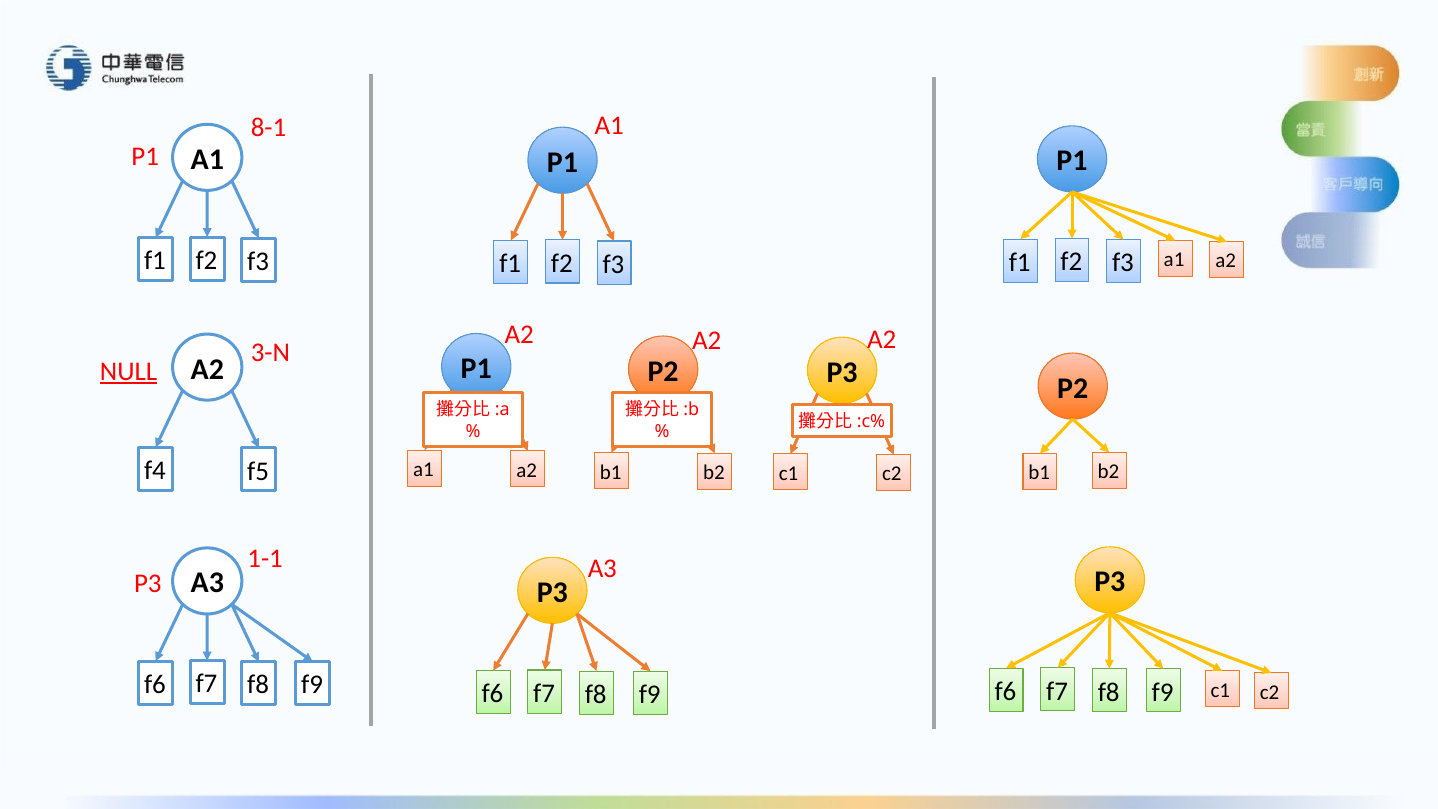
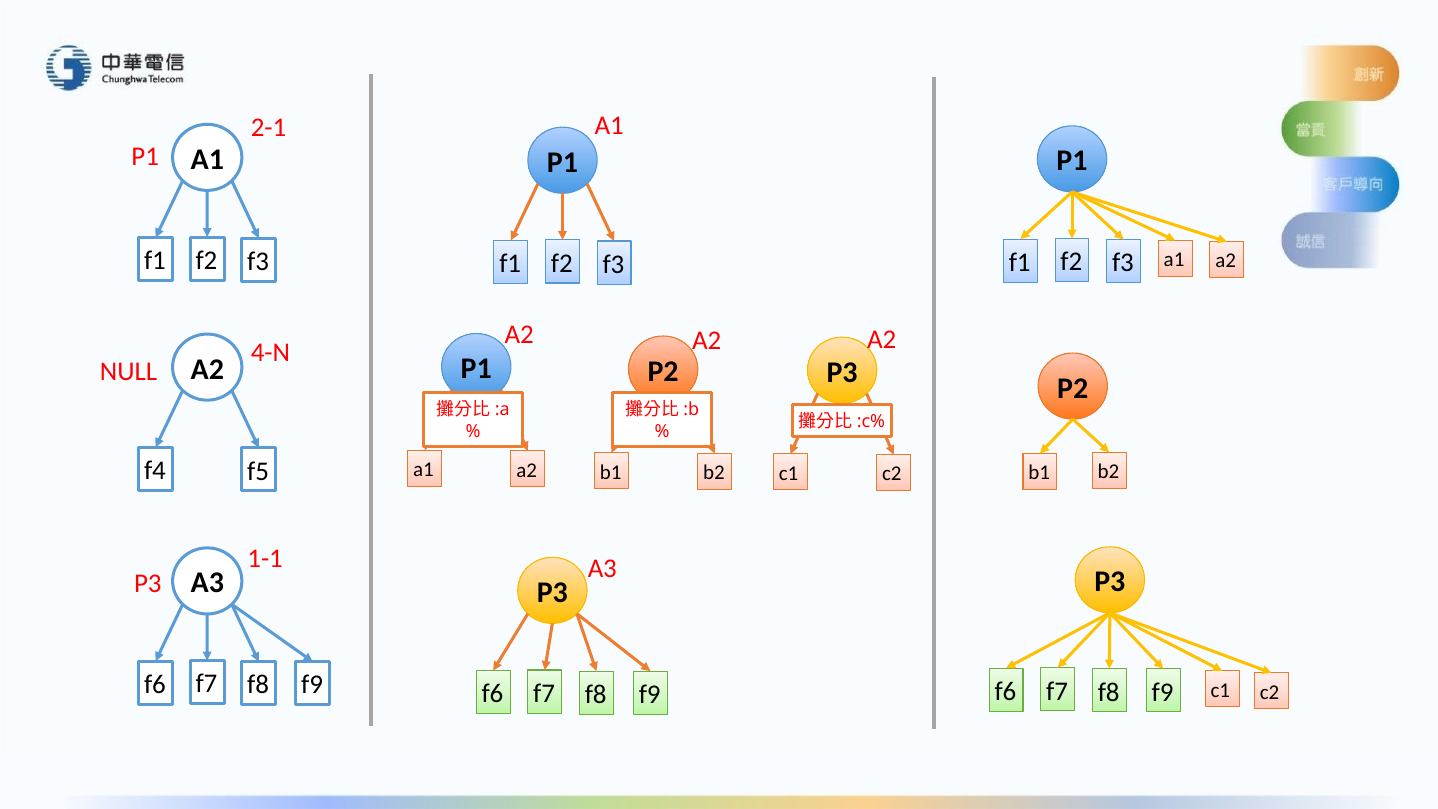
8-1: 8-1 -> 2-1
3-N: 3-N -> 4-N
NULL underline: present -> none
